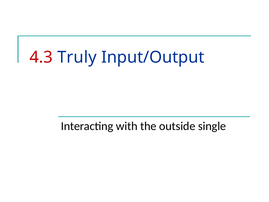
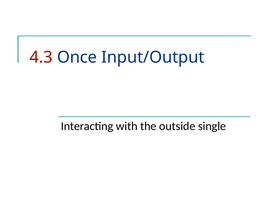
Truly: Truly -> Once
